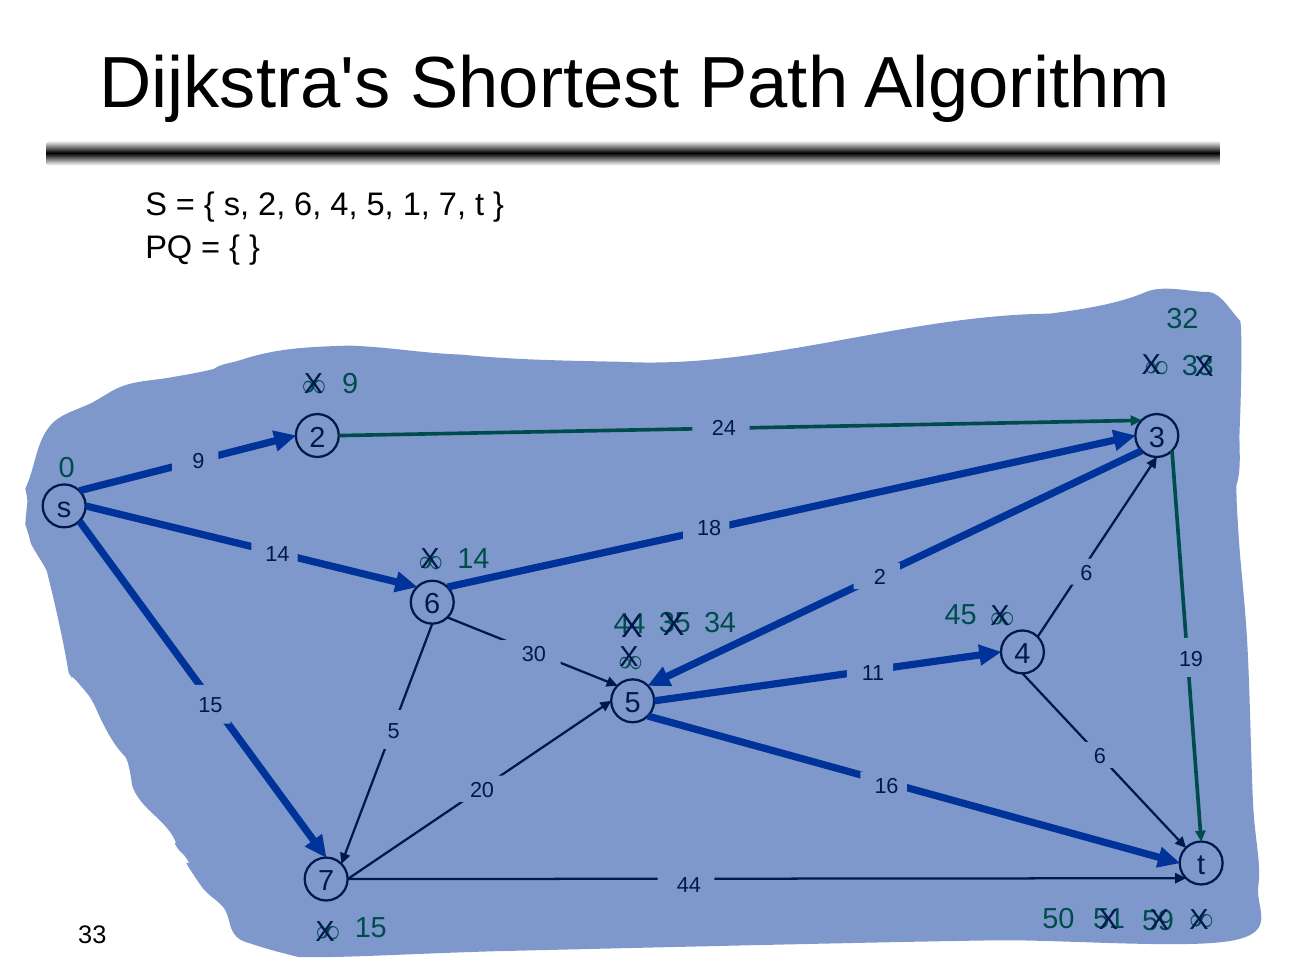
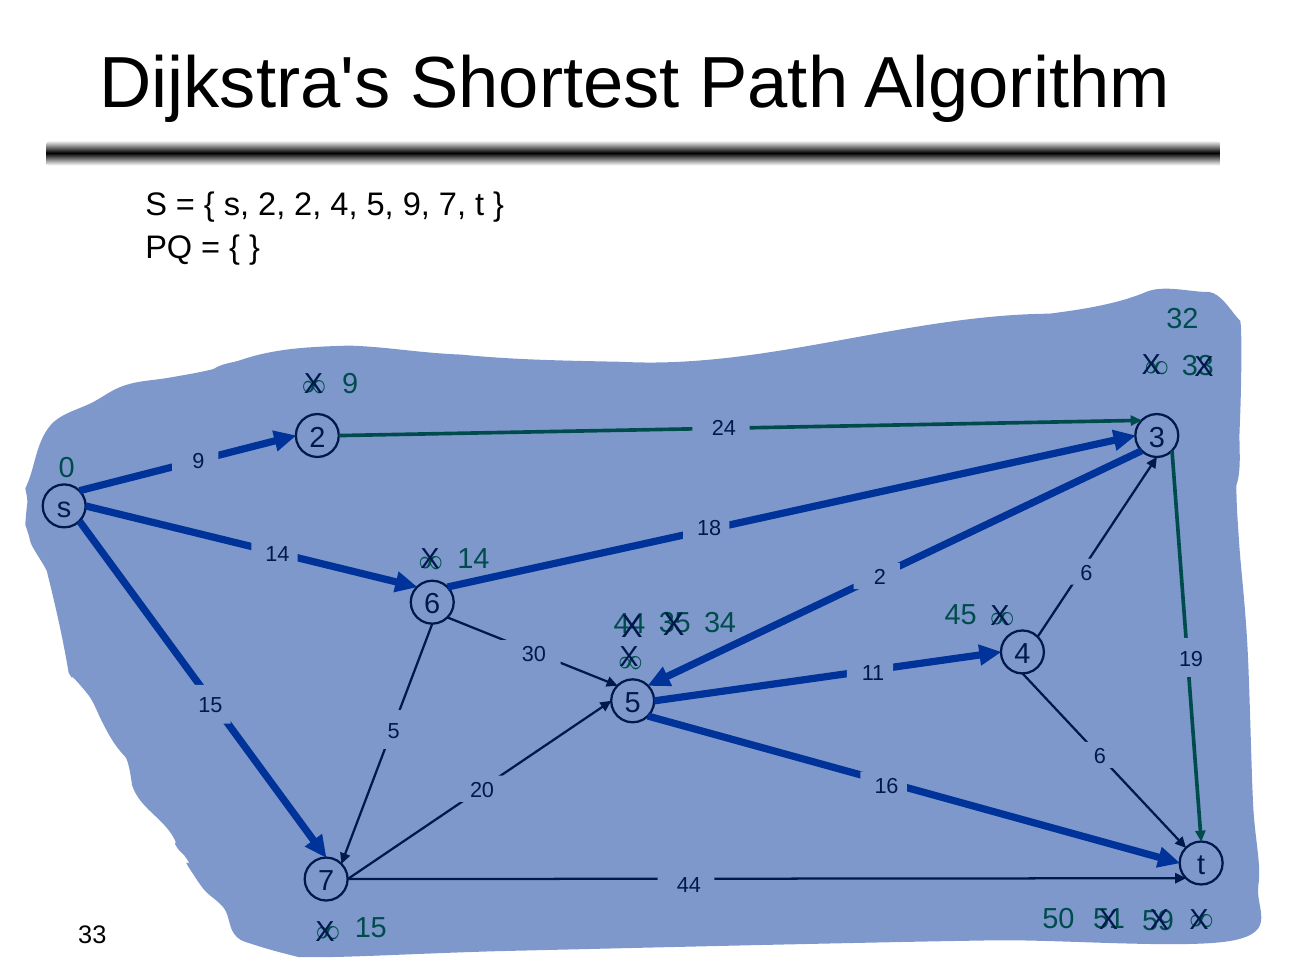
s 2 6: 6 -> 2
5 1: 1 -> 9
